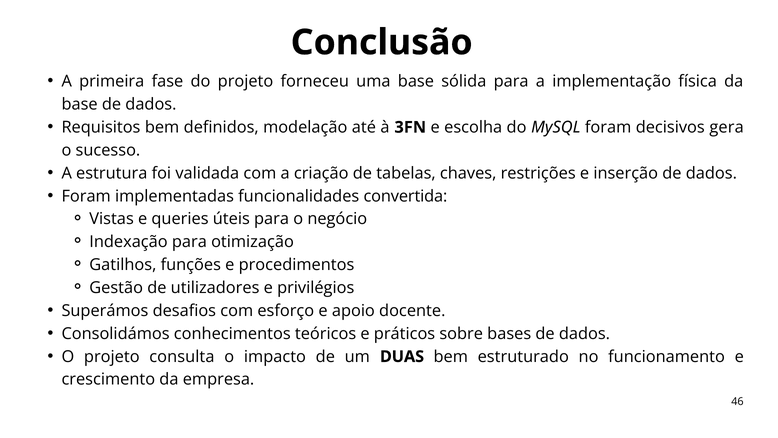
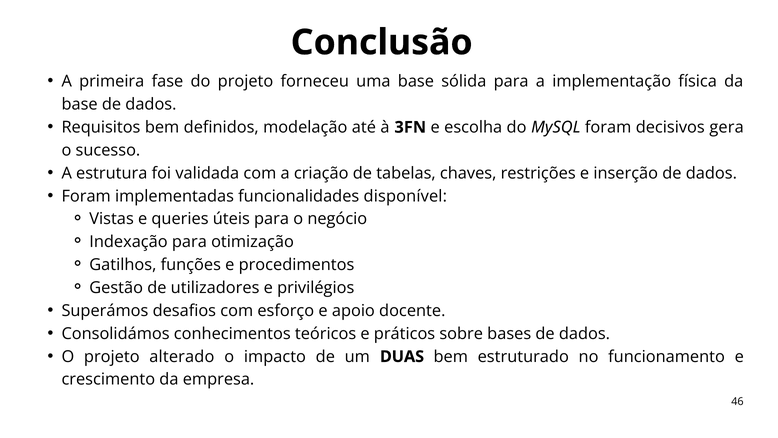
convertida: convertida -> disponível
consulta: consulta -> alterado
